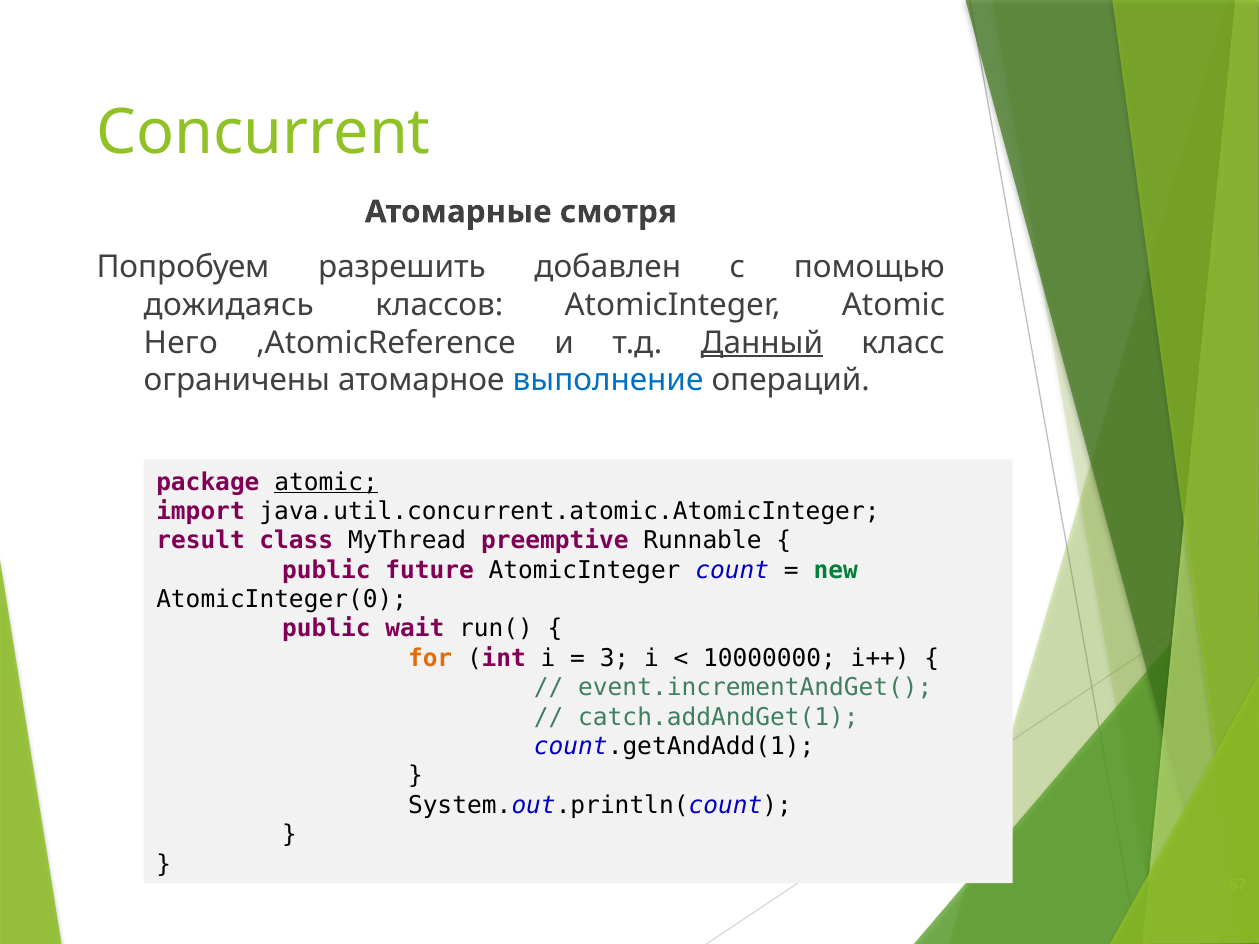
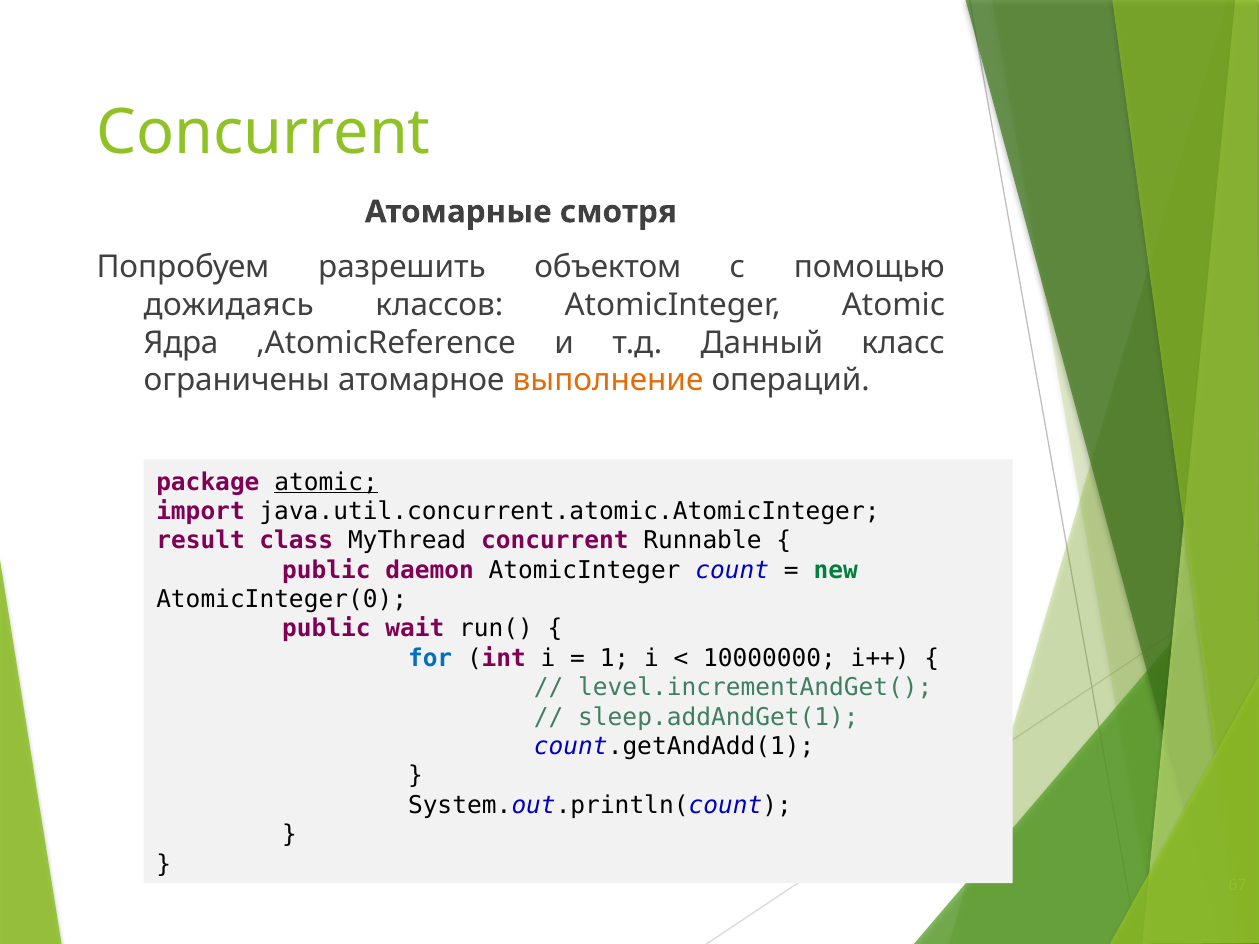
добавлен: добавлен -> объектом
Него: Него -> Ядра
Данный underline: present -> none
выполнение colour: blue -> orange
preemptive: preemptive -> concurrent
future: future -> daemon
for colour: orange -> blue
3: 3 -> 1
event.incrementAndGet(: event.incrementAndGet( -> level.incrementAndGet(
catch.addAndGet(1: catch.addAndGet(1 -> sleep.addAndGet(1
